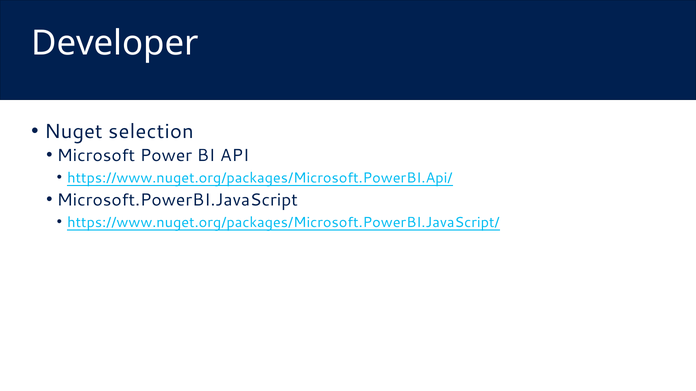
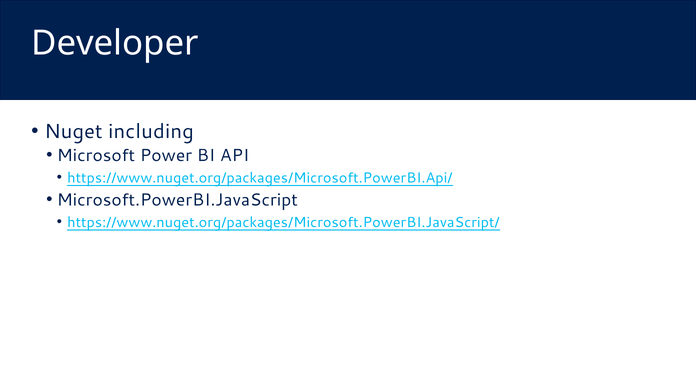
selection: selection -> including
